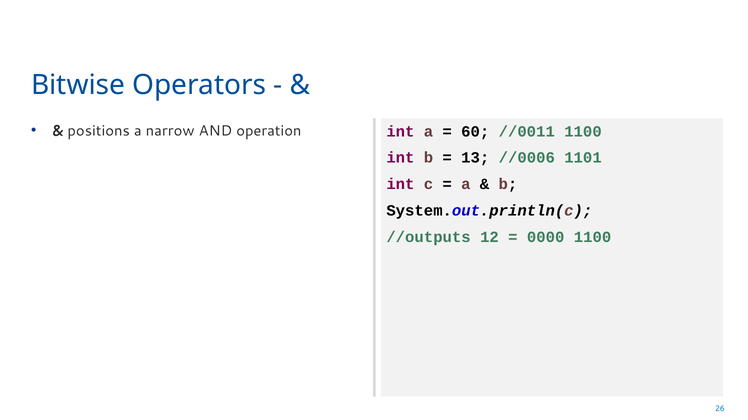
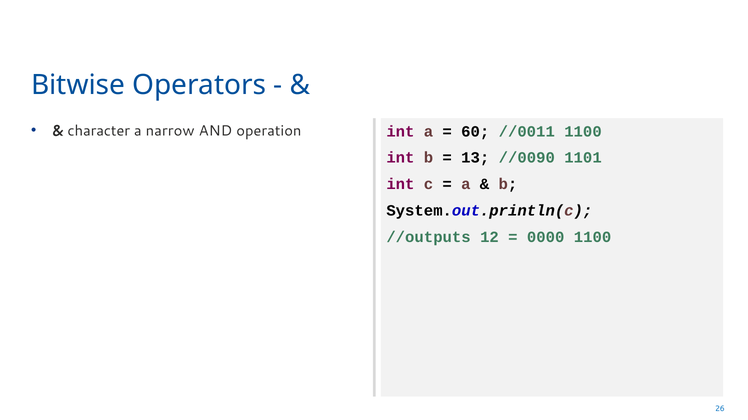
positions: positions -> character
//0006: //0006 -> //0090
